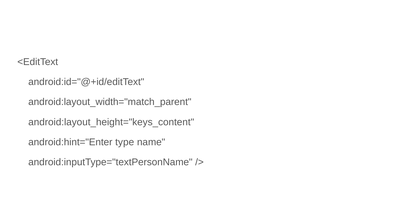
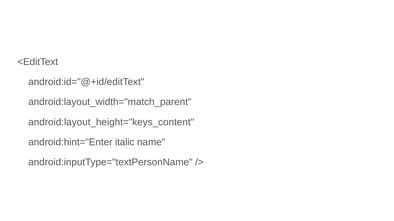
type: type -> italic
